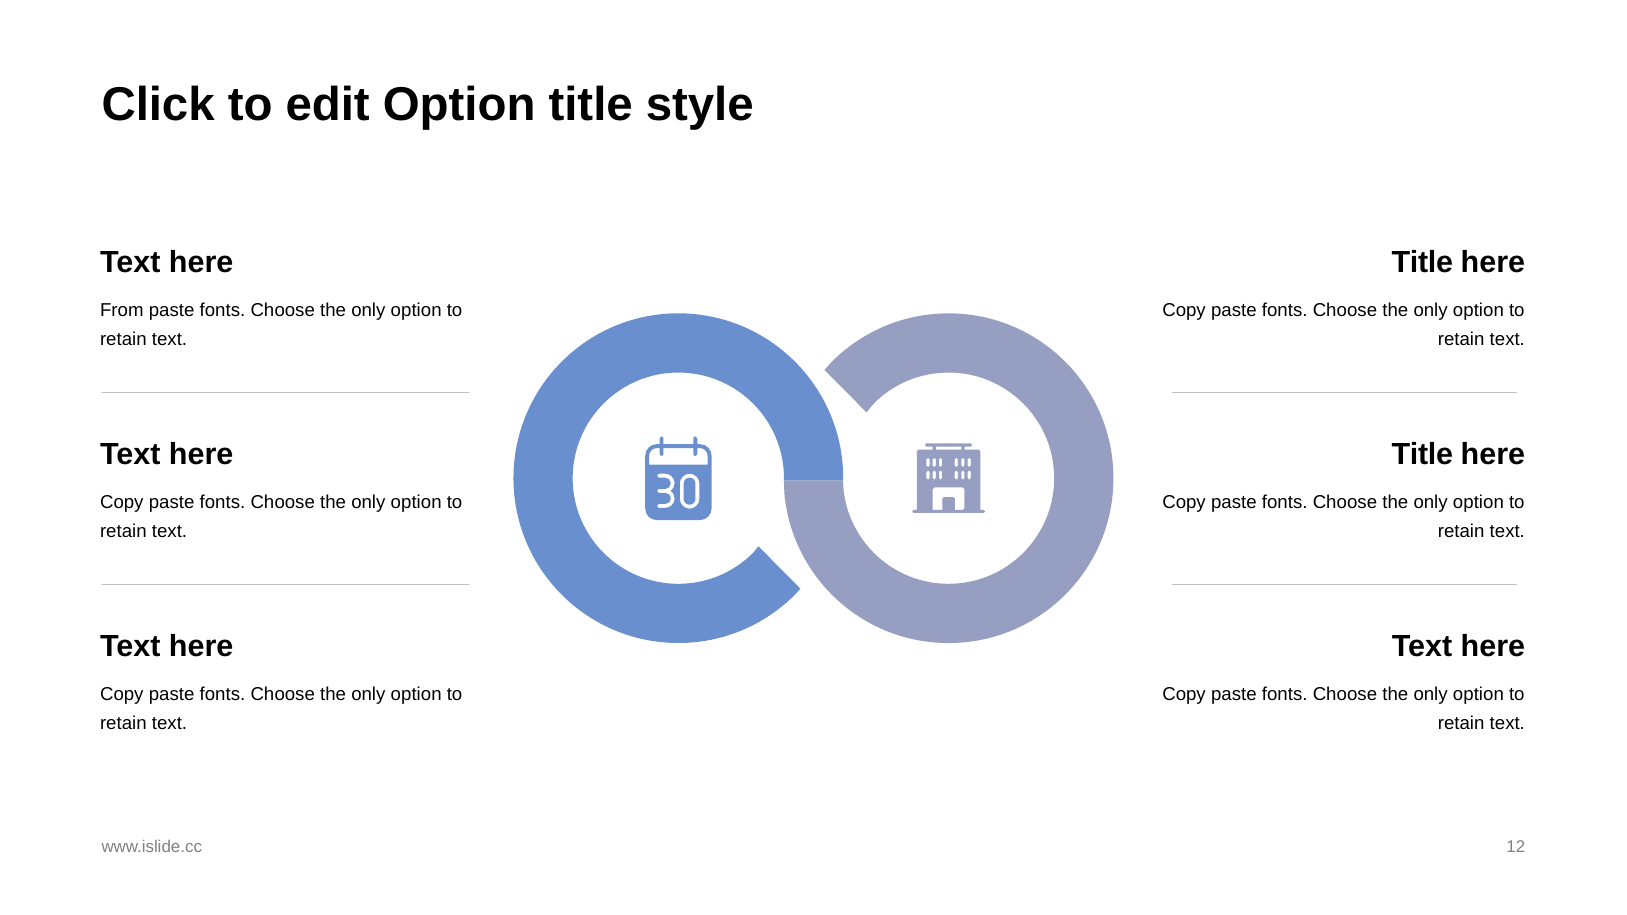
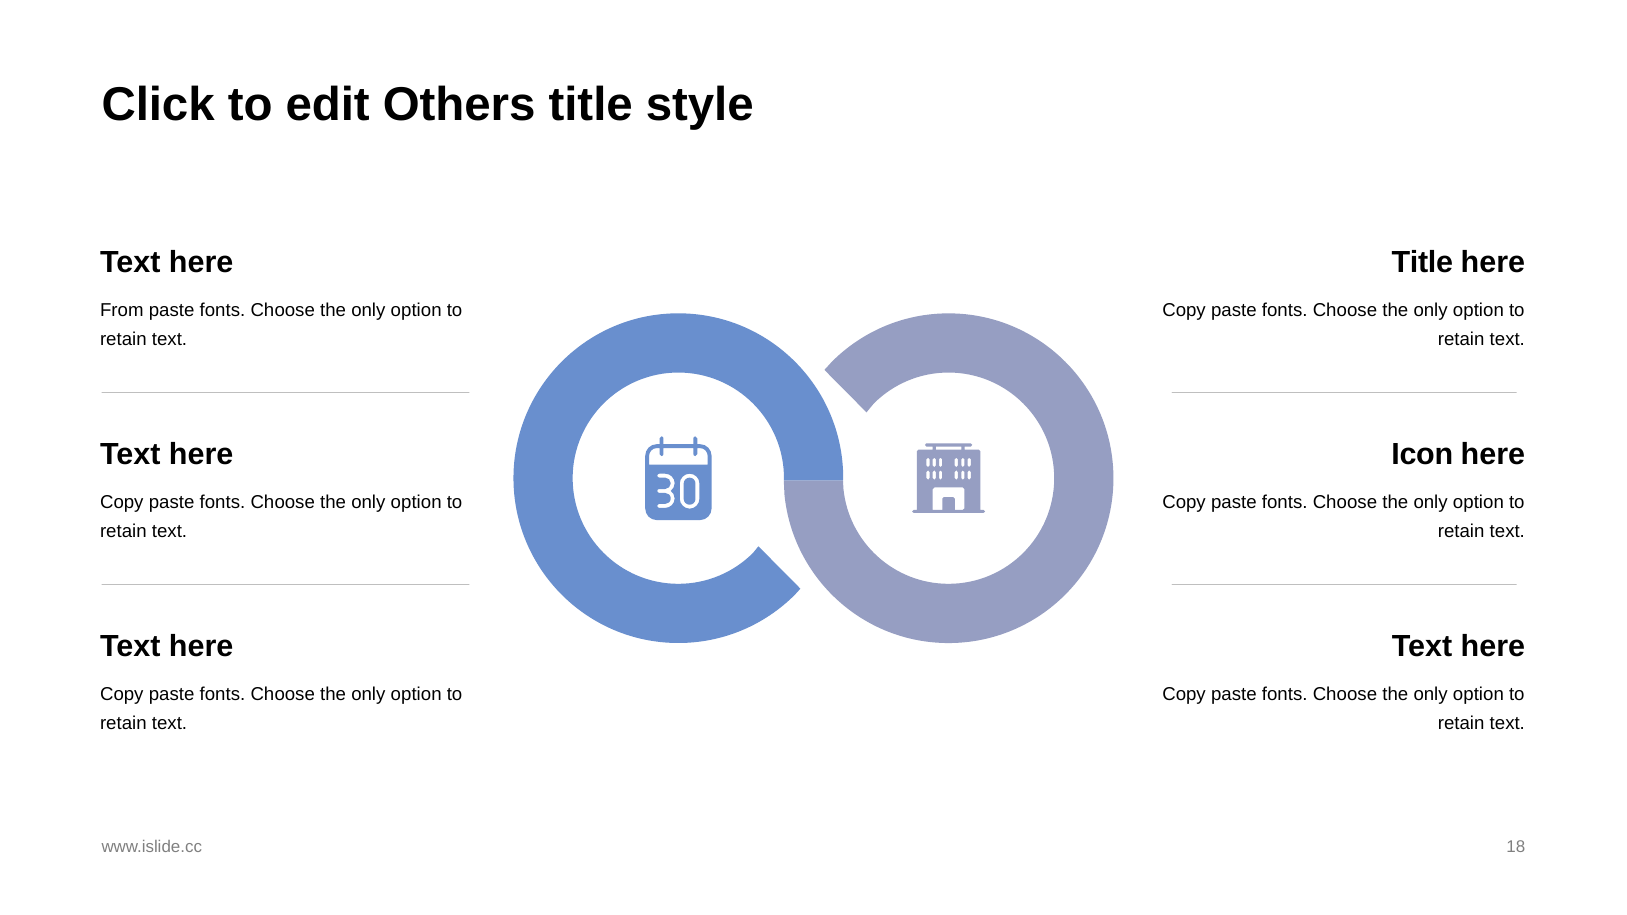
edit Option: Option -> Others
Title at (1422, 455): Title -> Icon
12: 12 -> 18
